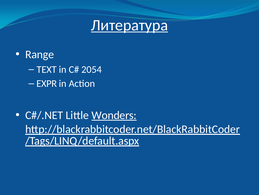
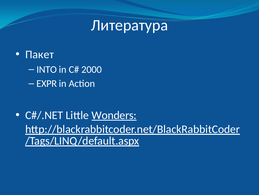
Литература underline: present -> none
Range: Range -> Пакет
TEXT: TEXT -> INTO
2054: 2054 -> 2000
